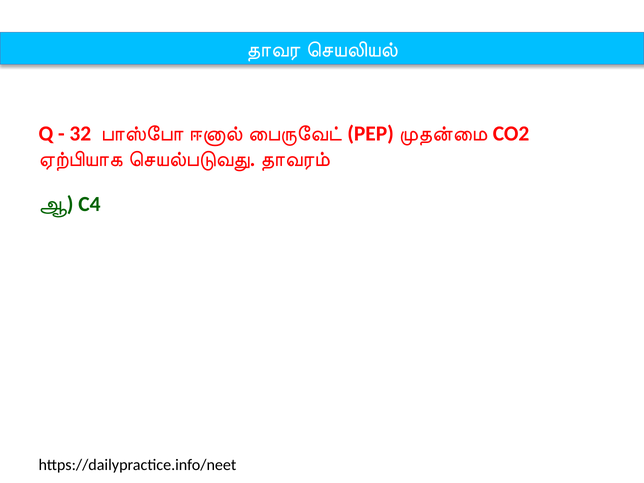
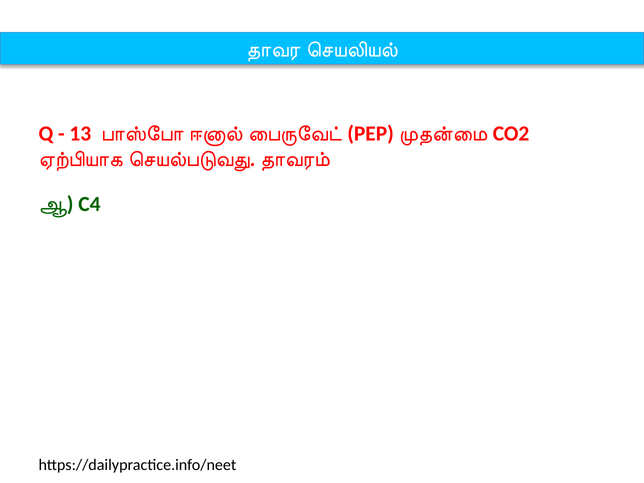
32: 32 -> 13
